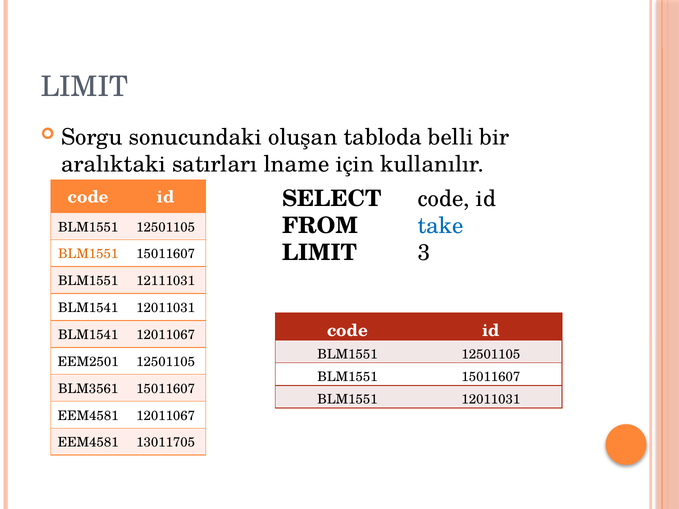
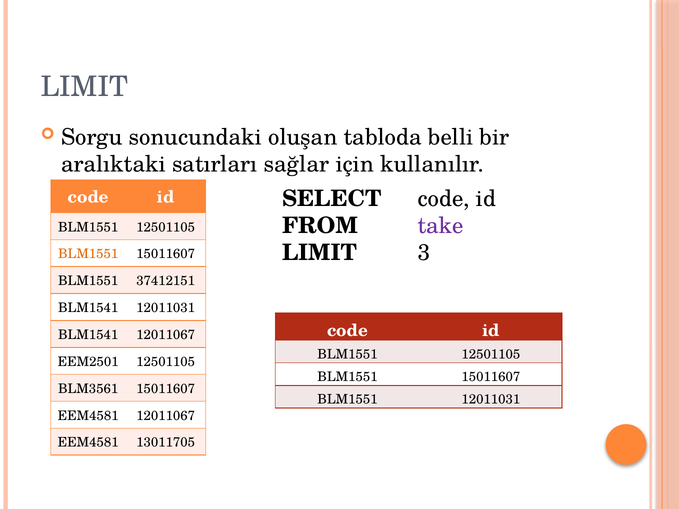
lname: lname -> sağlar
take colour: blue -> purple
12111031: 12111031 -> 37412151
